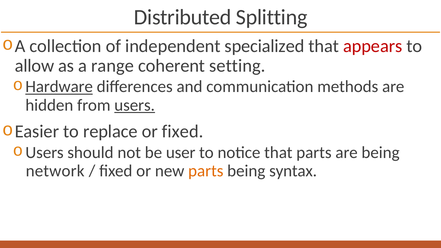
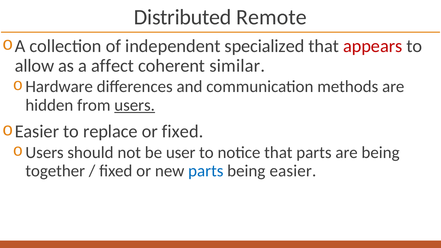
Splitting: Splitting -> Remote
range: range -> affect
setting: setting -> similar
Hardware underline: present -> none
network: network -> together
parts at (206, 171) colour: orange -> blue
being syntax: syntax -> easier
